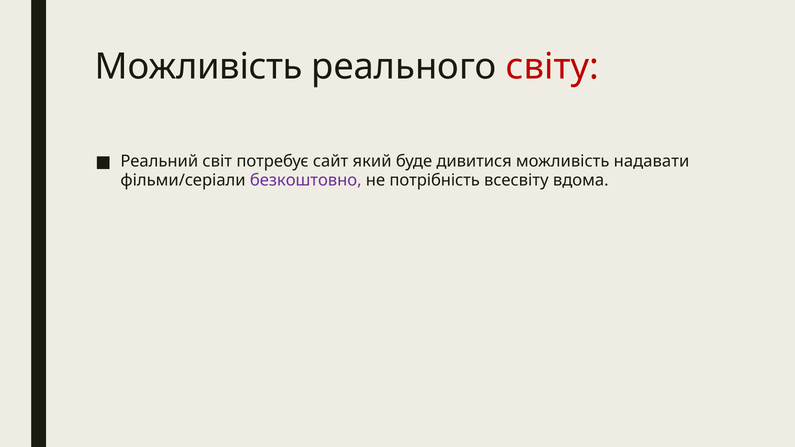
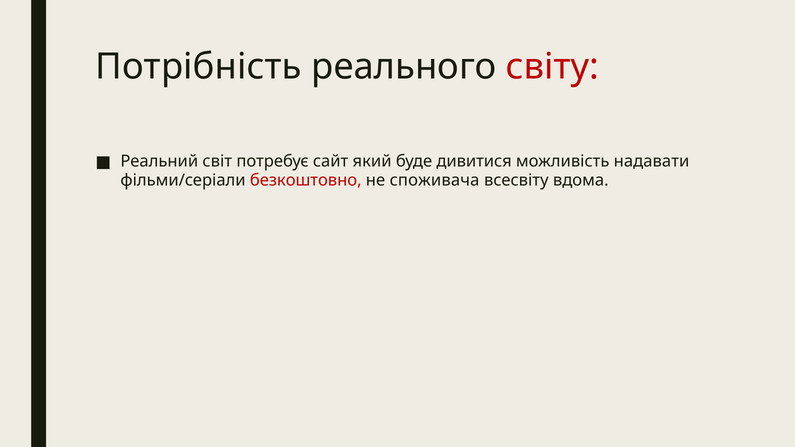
Можливість at (199, 67): Можливість -> Потрібність
безкоштовно colour: purple -> red
потрібність: потрібність -> споживача
